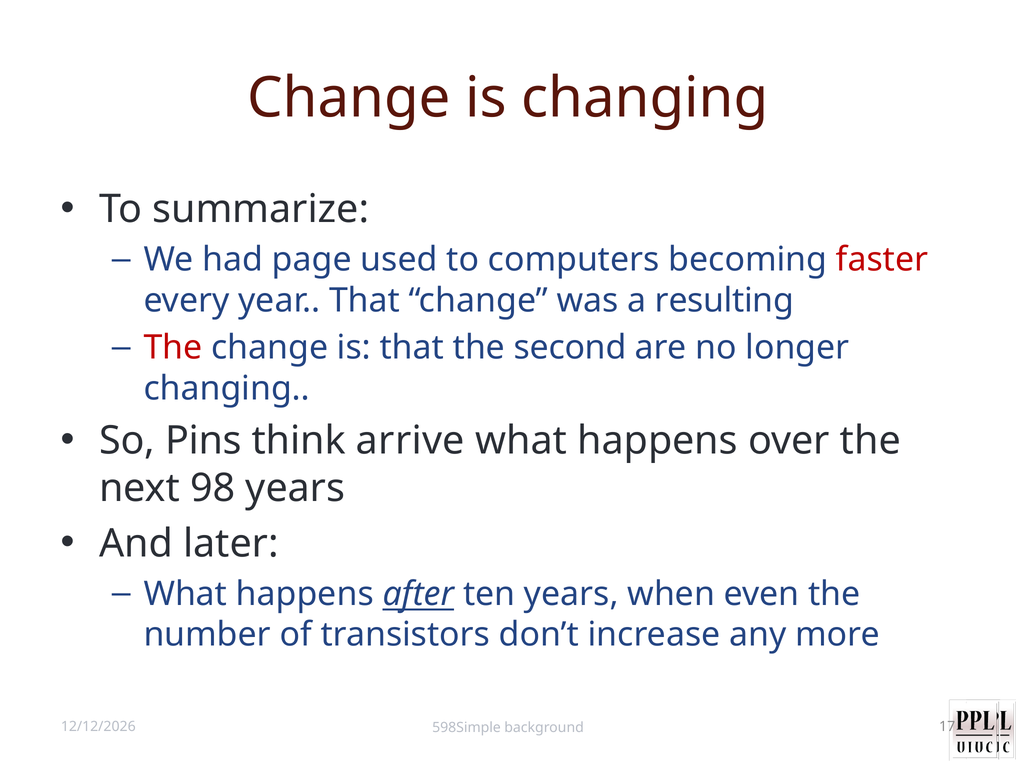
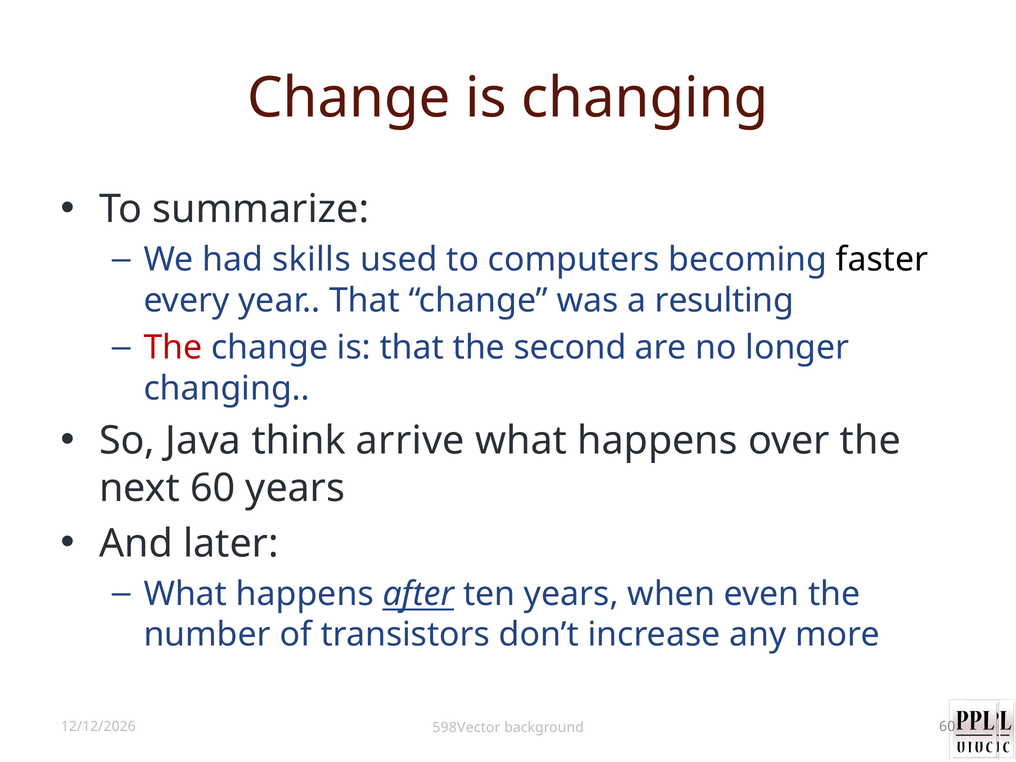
page: page -> skills
faster colour: red -> black
Pins: Pins -> Java
next 98: 98 -> 60
598Simple: 598Simple -> 598Vector
background 17: 17 -> 60
